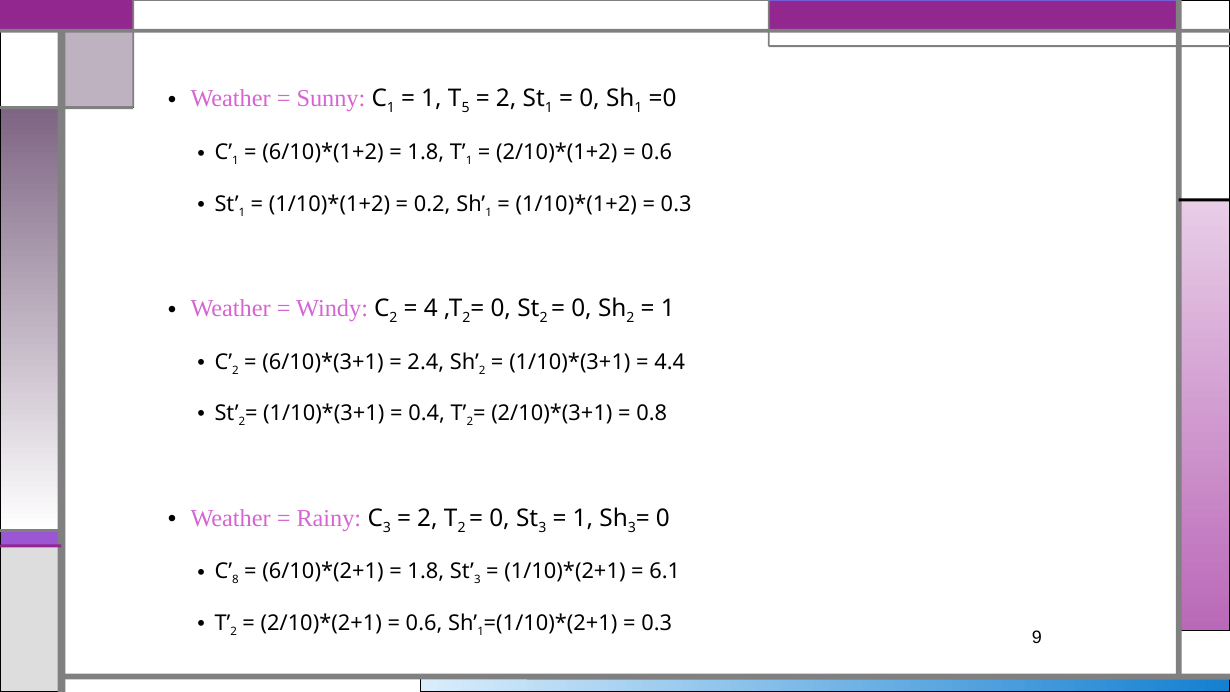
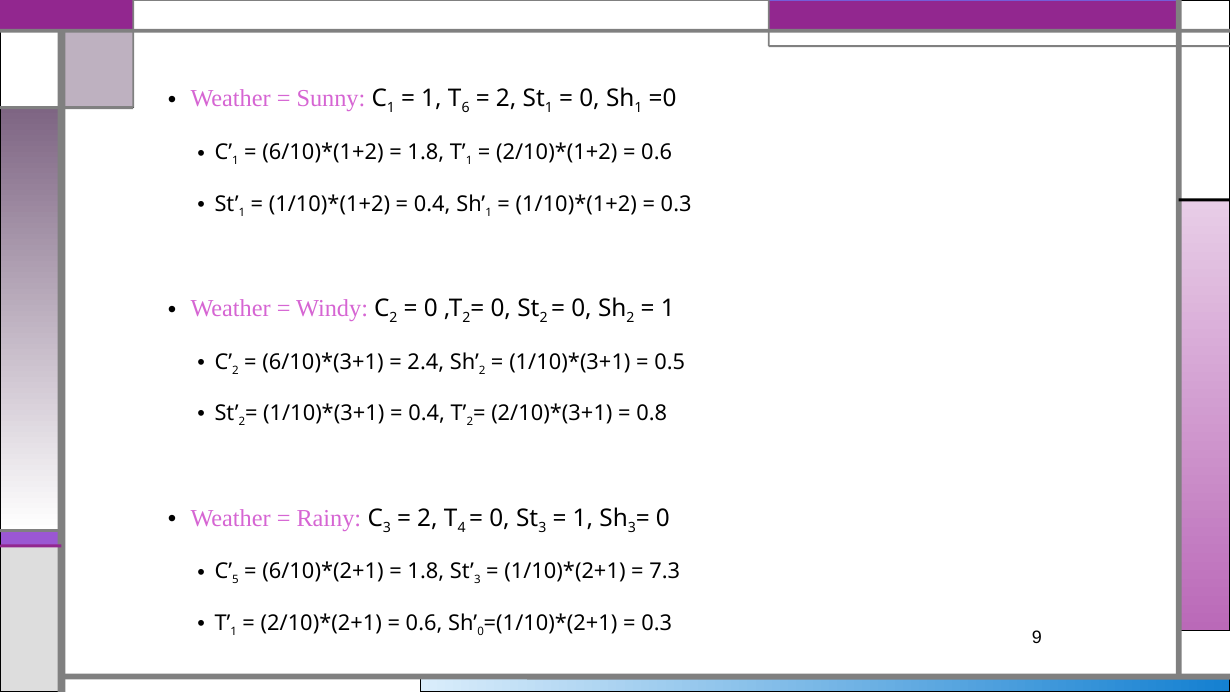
5: 5 -> 6
0.2 at (432, 204): 0.2 -> 0.4
4 at (431, 308): 4 -> 0
4.4: 4.4 -> 0.5
2 at (462, 527): 2 -> 4
8: 8 -> 5
6.1: 6.1 -> 7.3
2 at (234, 631): 2 -> 1
1 at (481, 631): 1 -> 0
